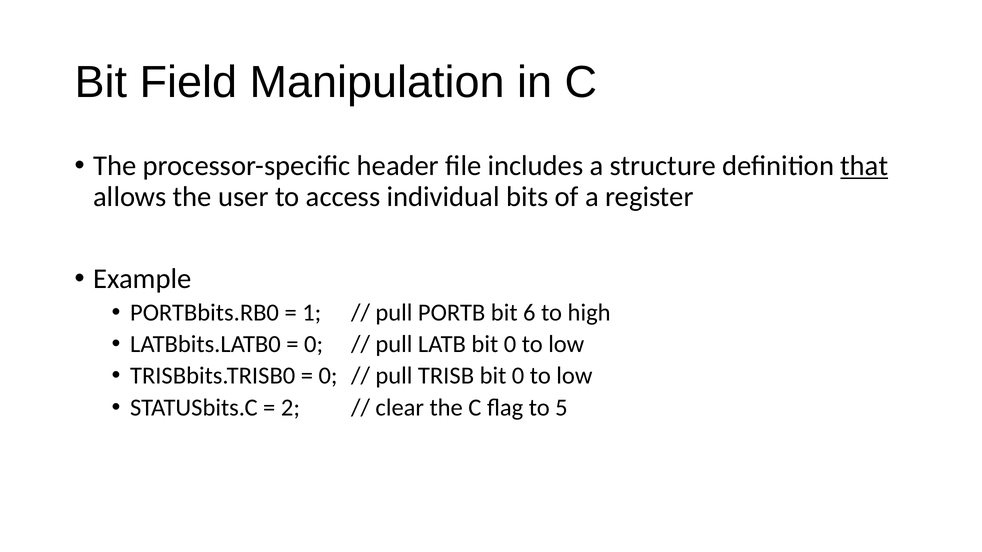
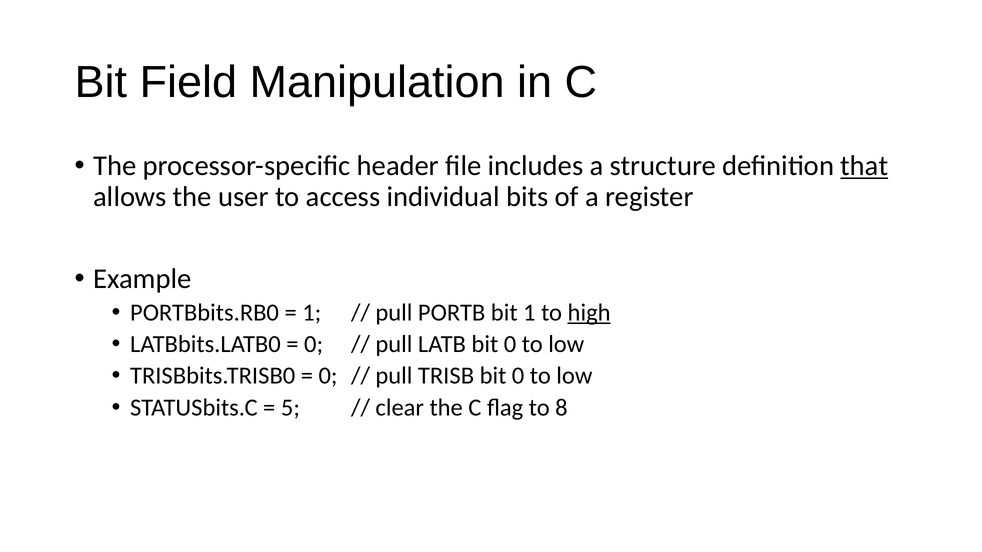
bit 6: 6 -> 1
high underline: none -> present
2: 2 -> 5
5: 5 -> 8
